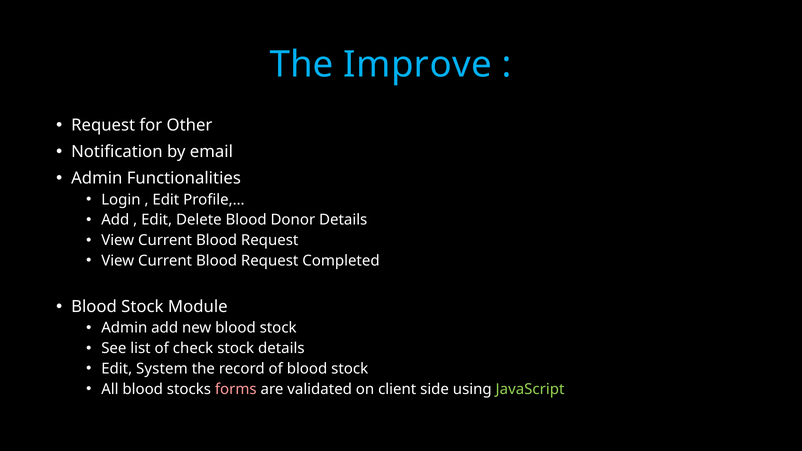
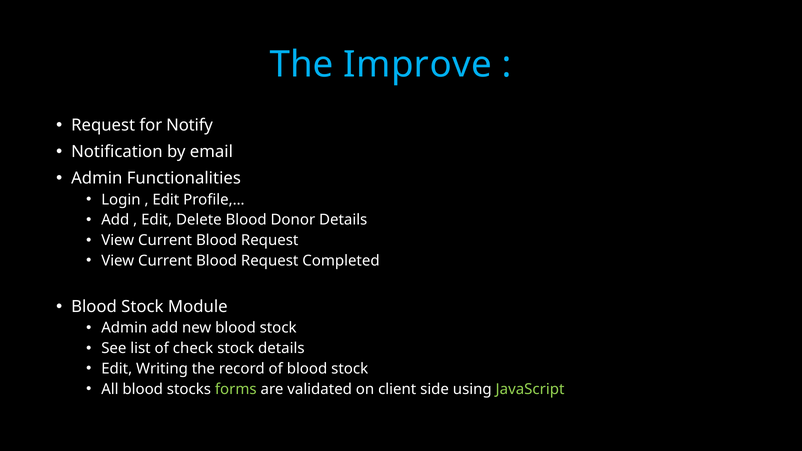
Other: Other -> Notify
System: System -> Writing
forms colour: pink -> light green
